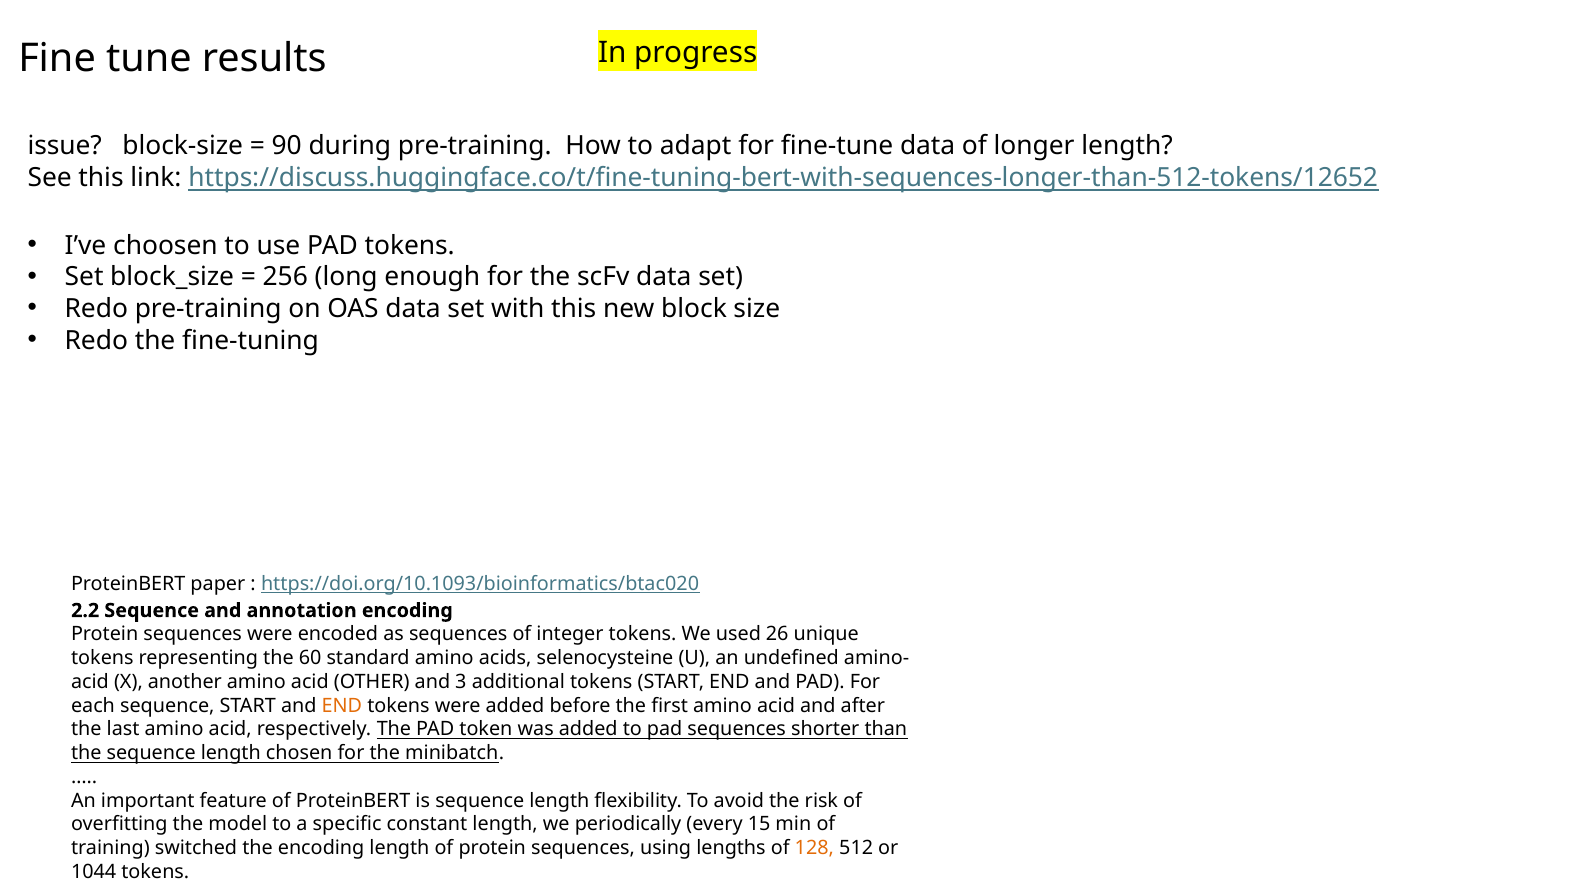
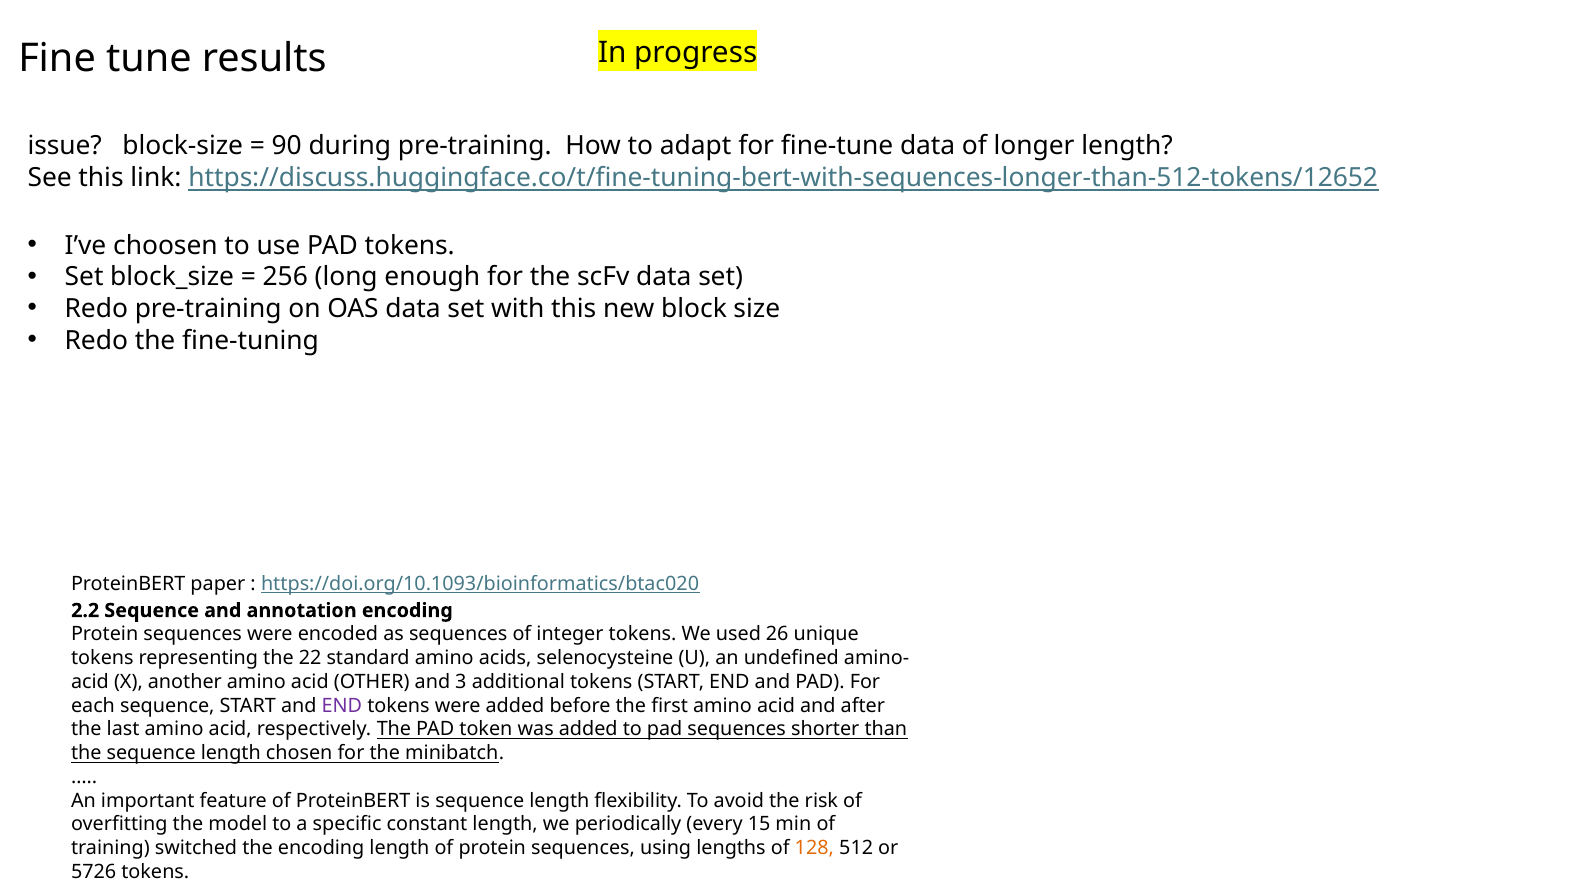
60: 60 -> 22
END at (342, 706) colour: orange -> purple
1044: 1044 -> 5726
